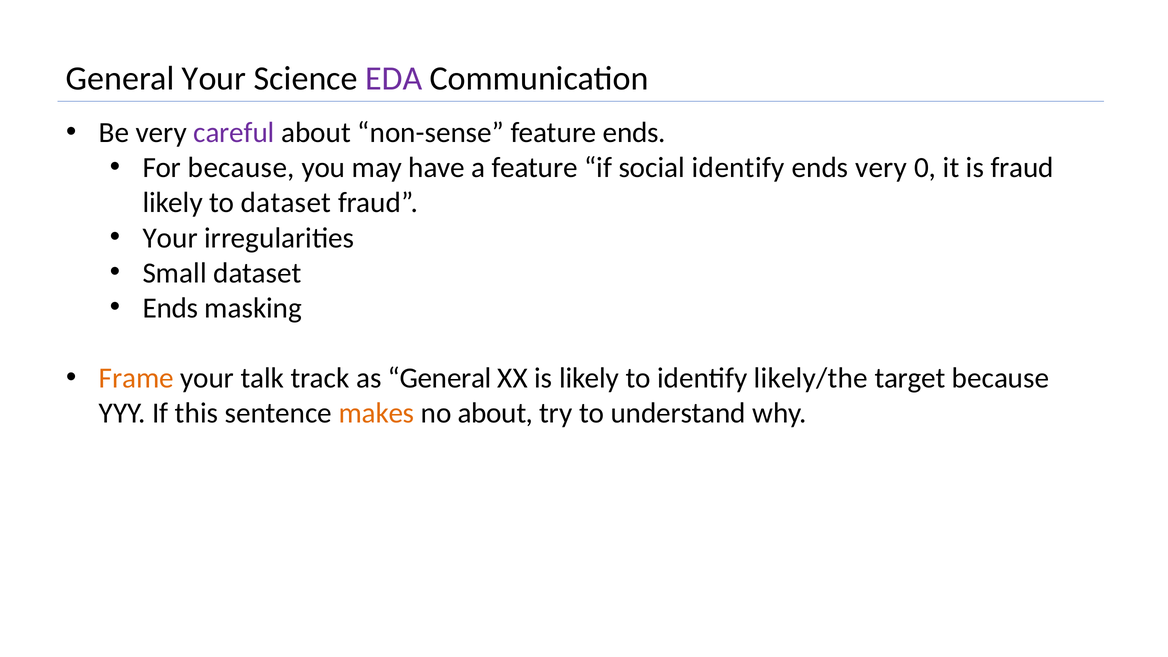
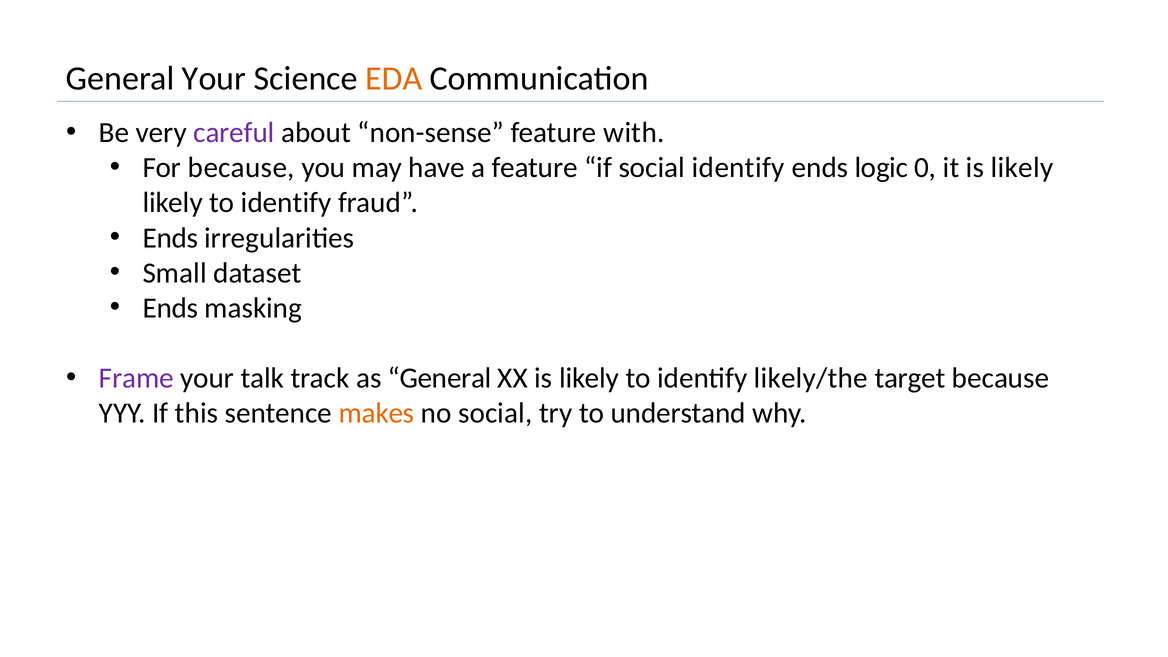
EDA colour: purple -> orange
feature ends: ends -> with
ends very: very -> logic
it is fraud: fraud -> likely
dataset at (286, 203): dataset -> identify
Your at (170, 238): Your -> Ends
Frame colour: orange -> purple
no about: about -> social
